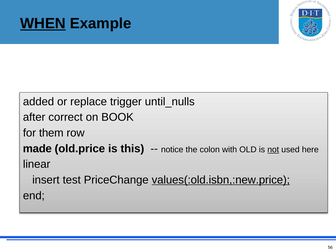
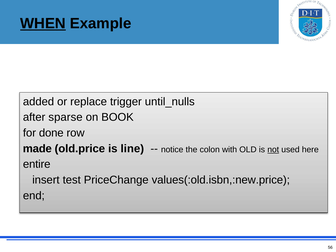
correct: correct -> sparse
them: them -> done
this: this -> line
linear: linear -> entire
values(:old.isbn,:new.price underline: present -> none
